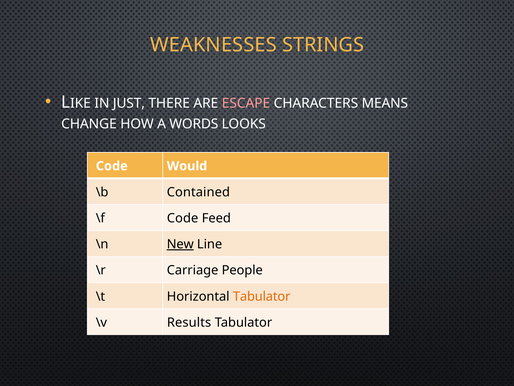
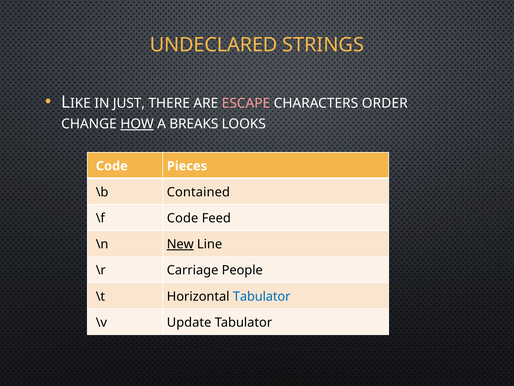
WEAKNESSES: WEAKNESSES -> UNDECLARED
MEANS: MEANS -> ORDER
HOW underline: none -> present
WORDS: WORDS -> BREAKS
Would: Would -> Pieces
Tabulator at (262, 296) colour: orange -> blue
Results: Results -> Update
